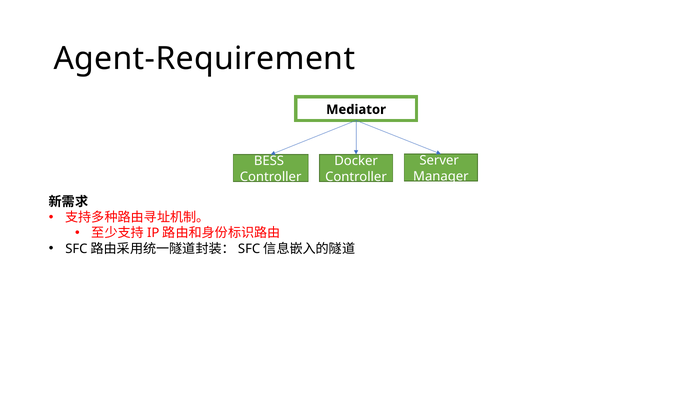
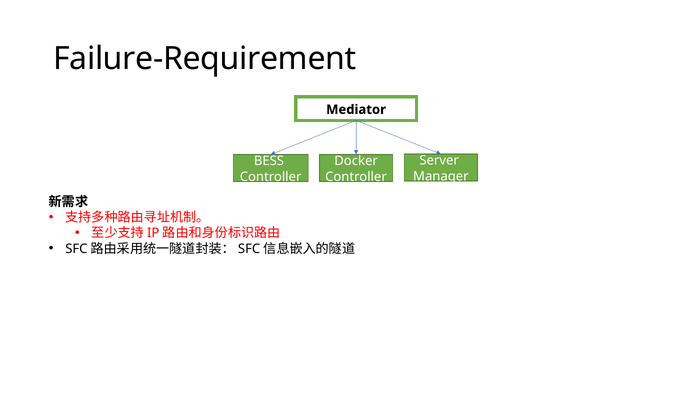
Agent-Requirement: Agent-Requirement -> Failure-Requirement
